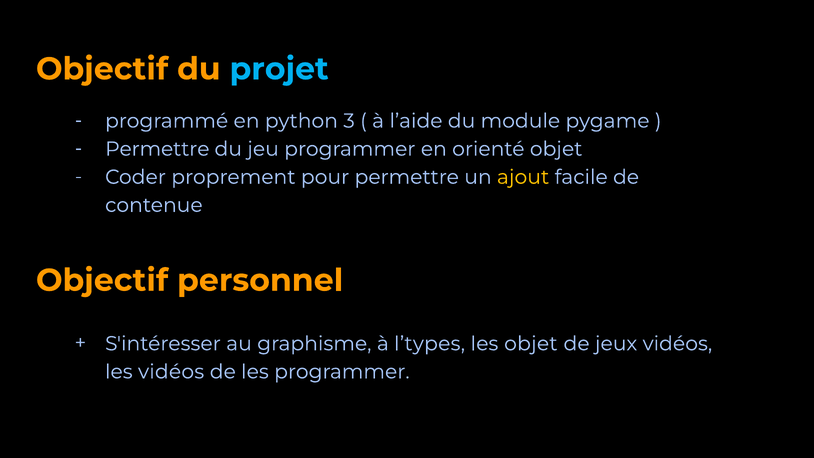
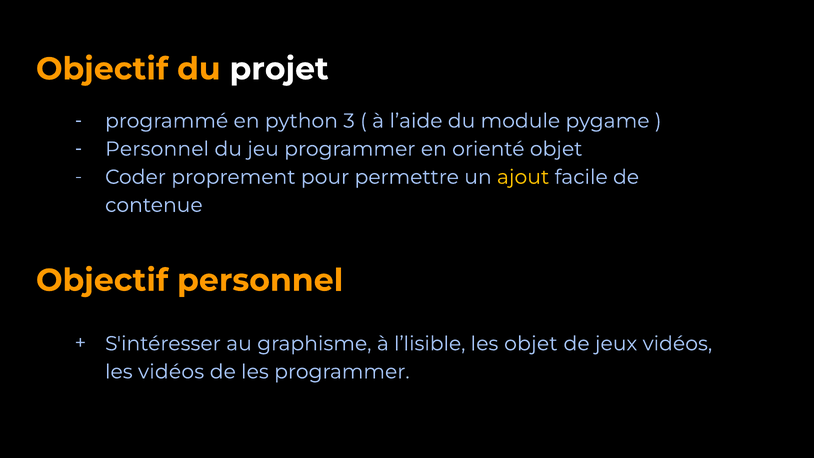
projet colour: light blue -> white
Permettre at (157, 149): Permettre -> Personnel
l’types: l’types -> l’lisible
